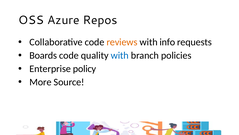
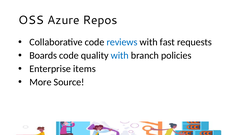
reviews colour: orange -> blue
info: info -> fast
policy: policy -> items
